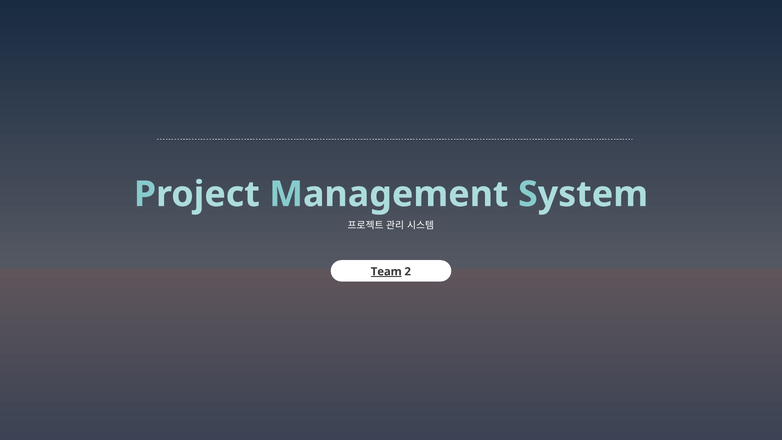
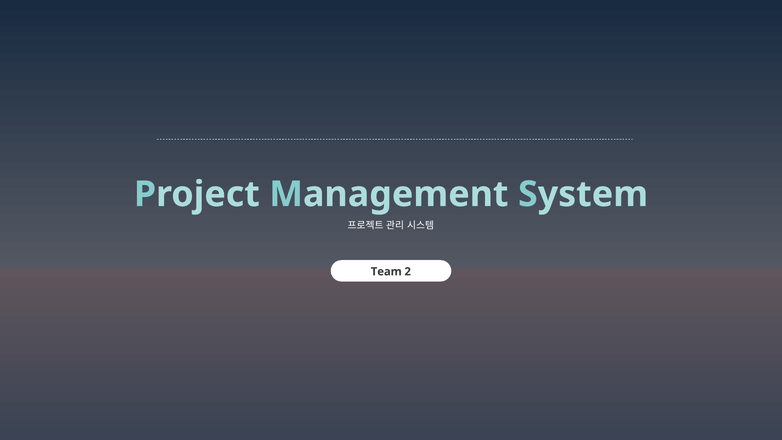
Team underline: present -> none
